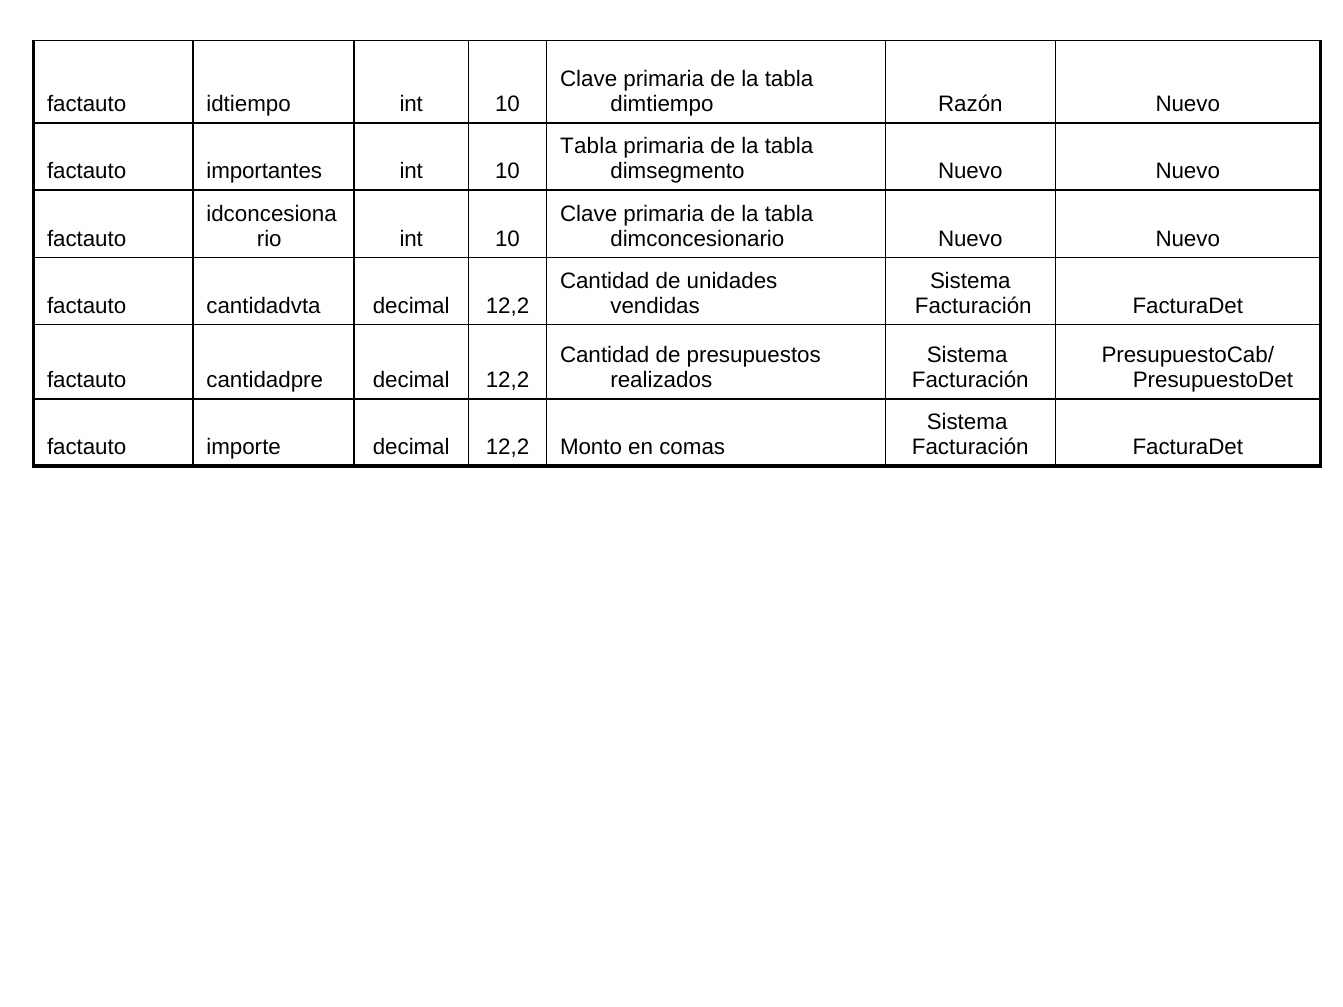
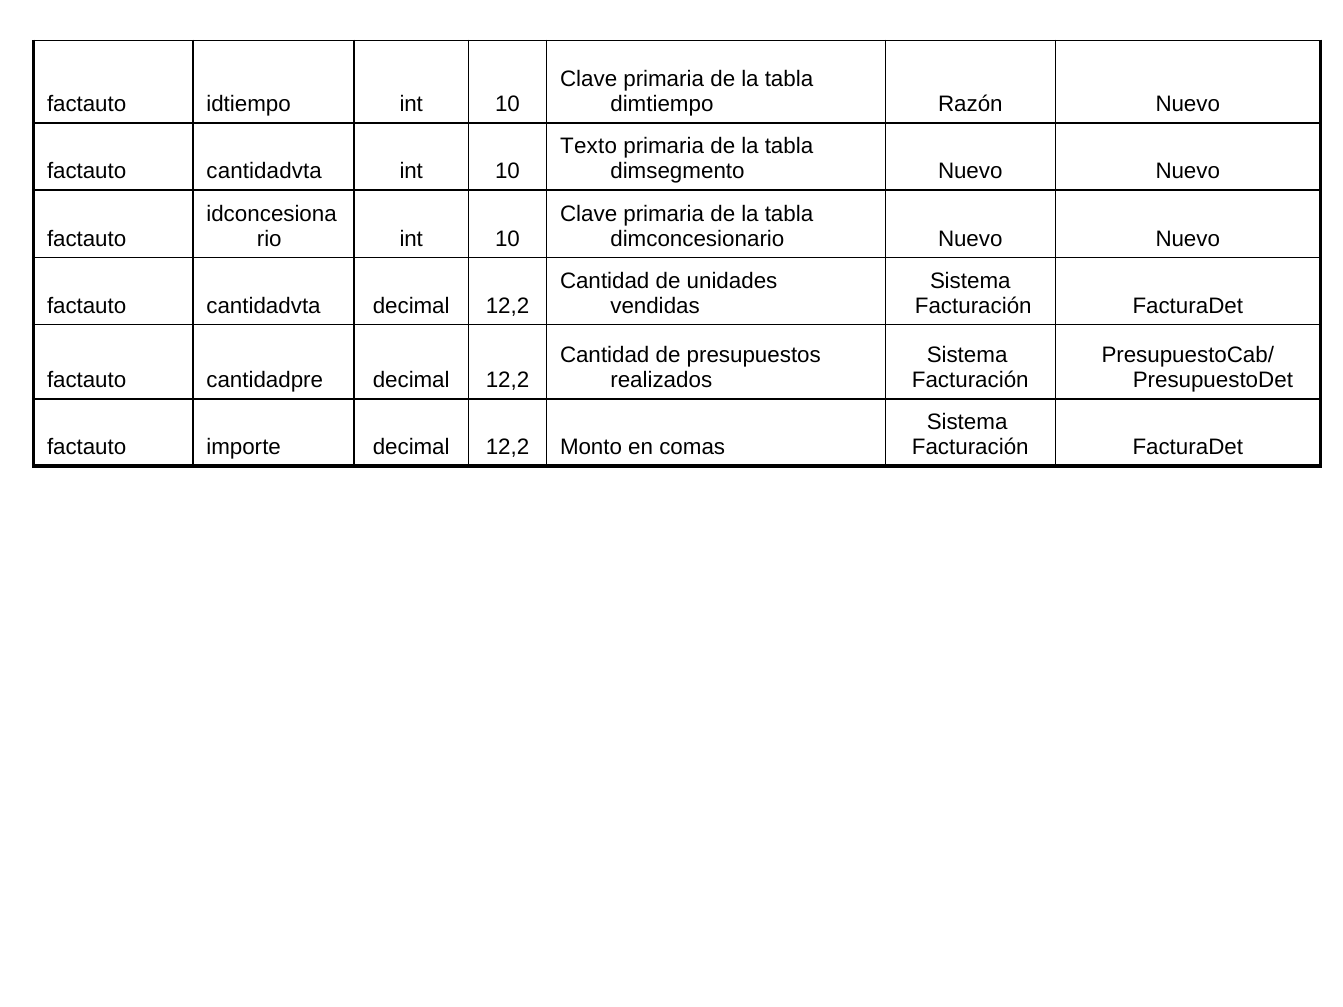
Tabla at (589, 146): Tabla -> Texto
importantes at (264, 171): importantes -> cantidadvta
